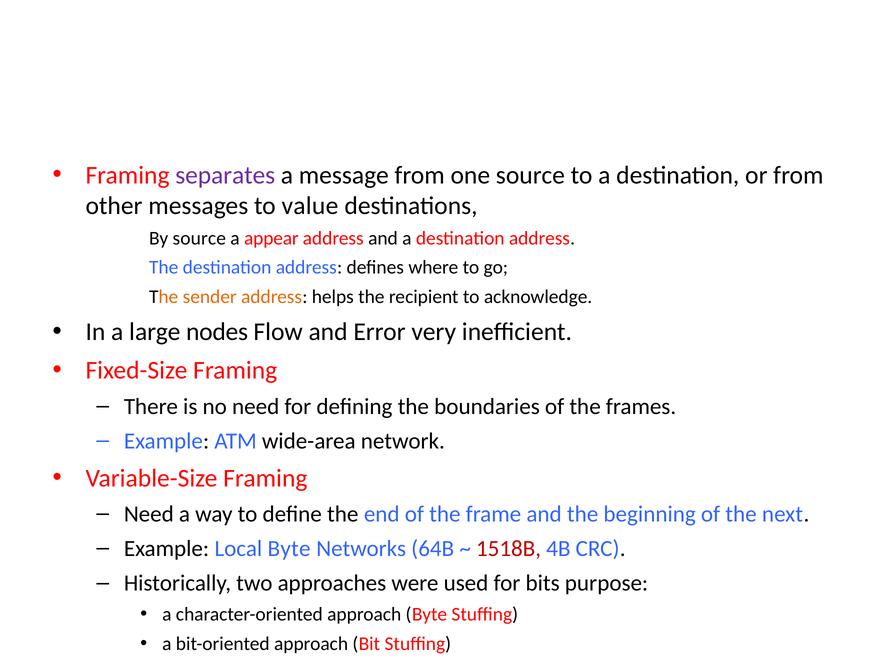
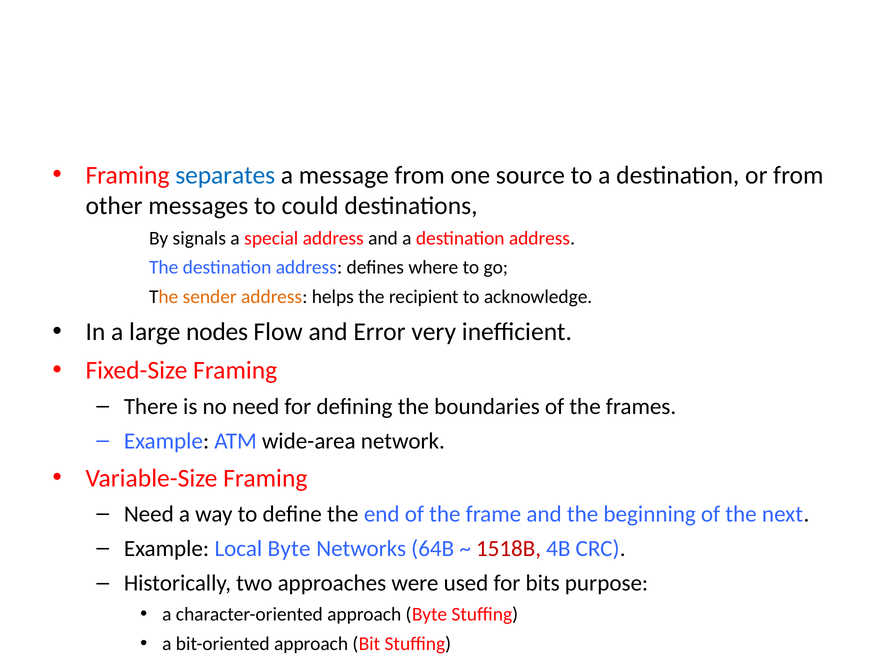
separates colour: purple -> blue
value: value -> could
By source: source -> signals
appear: appear -> special
